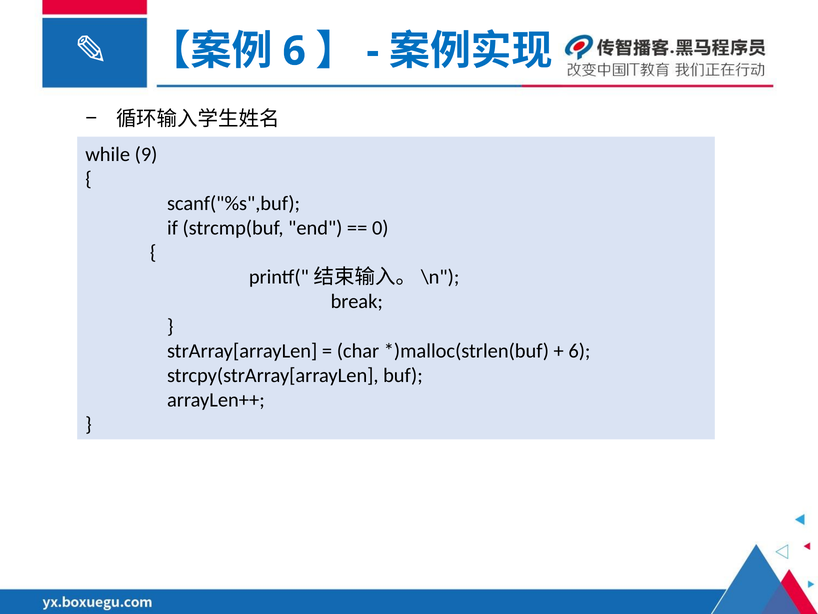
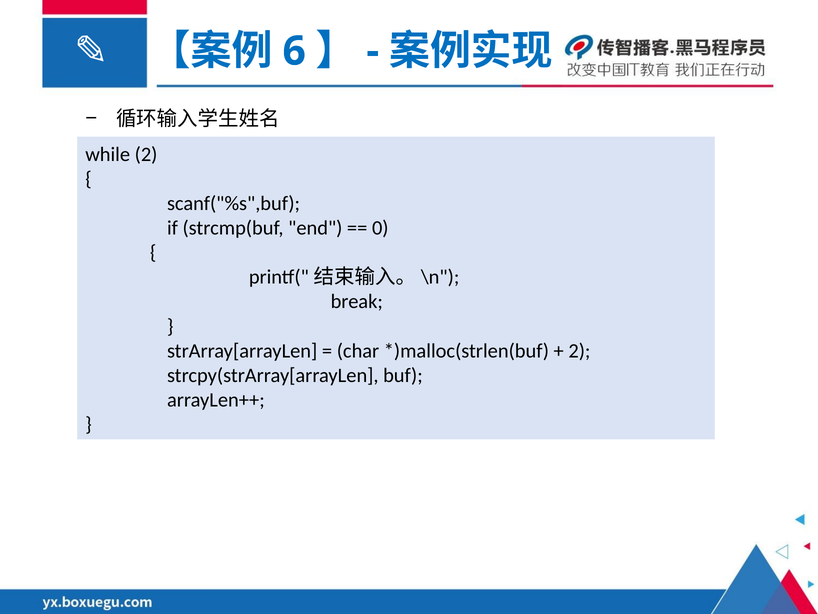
while 9: 9 -> 2
6 at (579, 351): 6 -> 2
